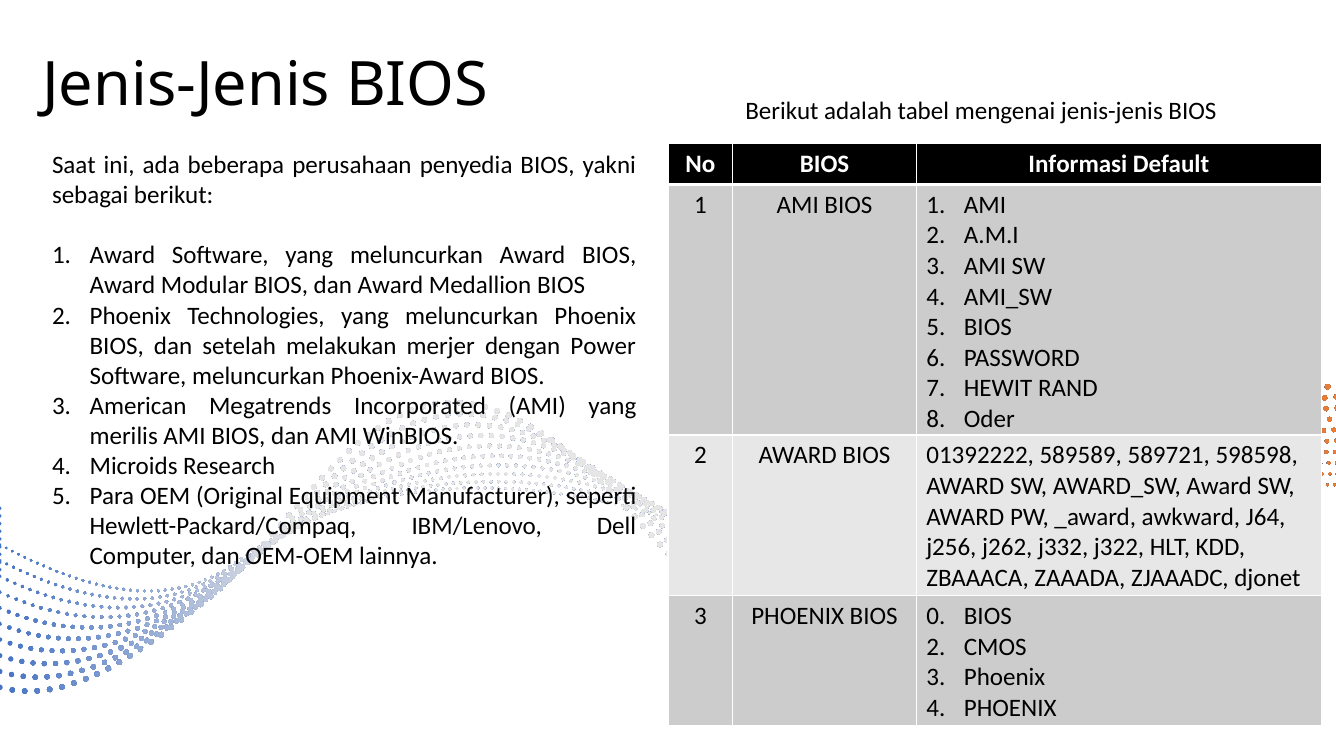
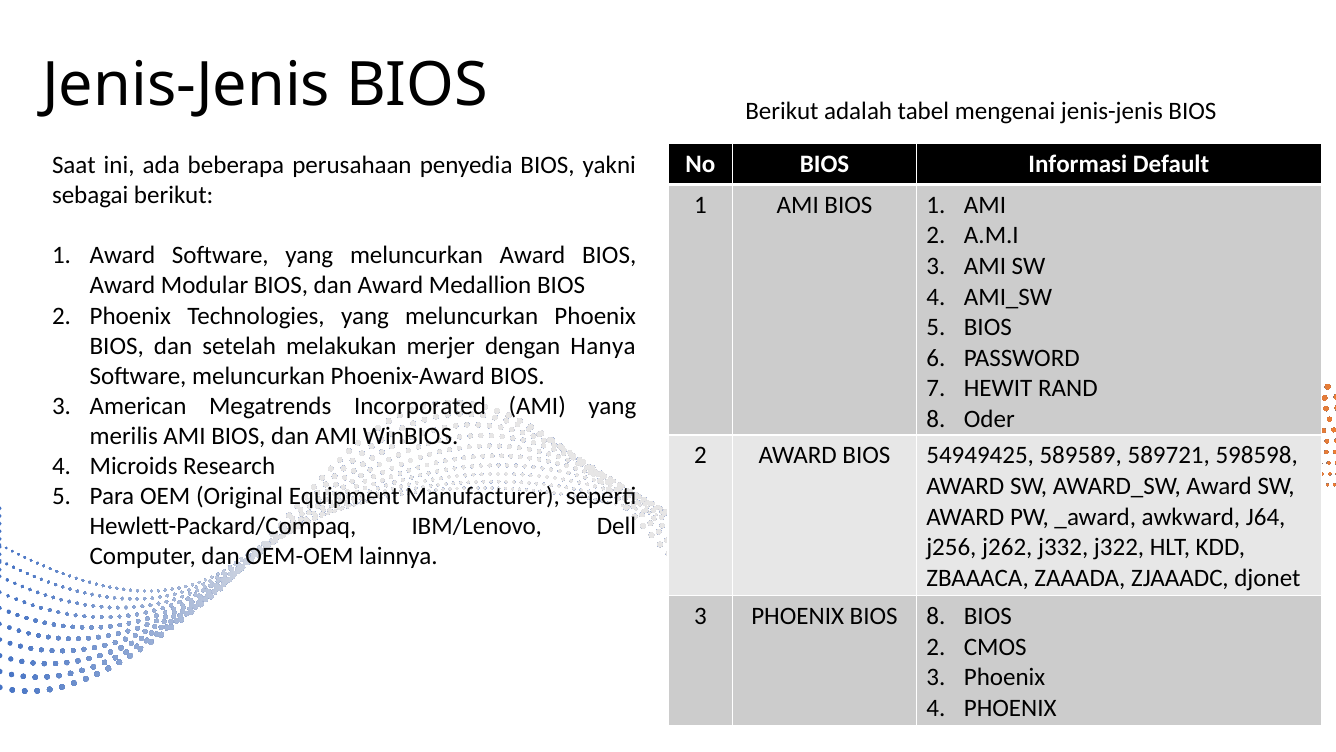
Power: Power -> Hanya
01392222: 01392222 -> 54949425
BIOS 0: 0 -> 8
